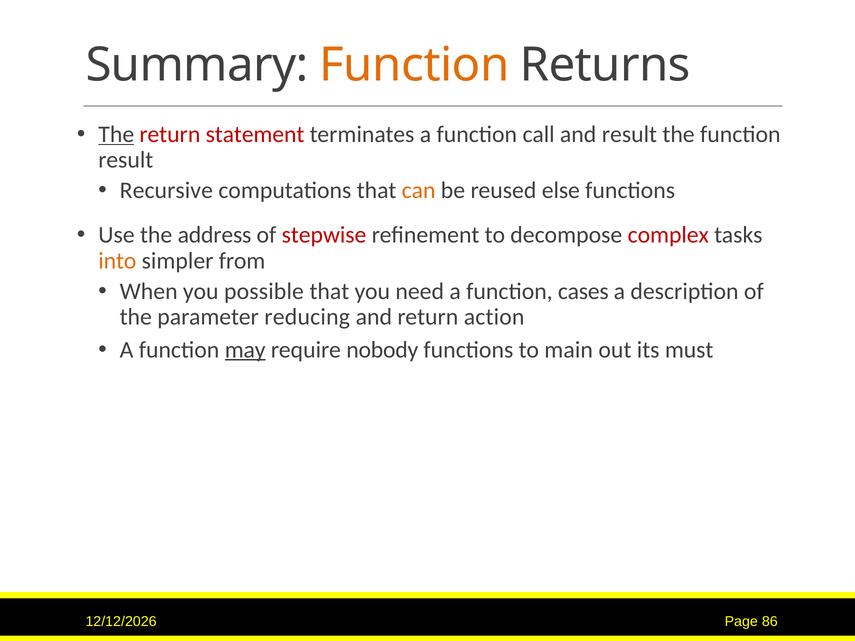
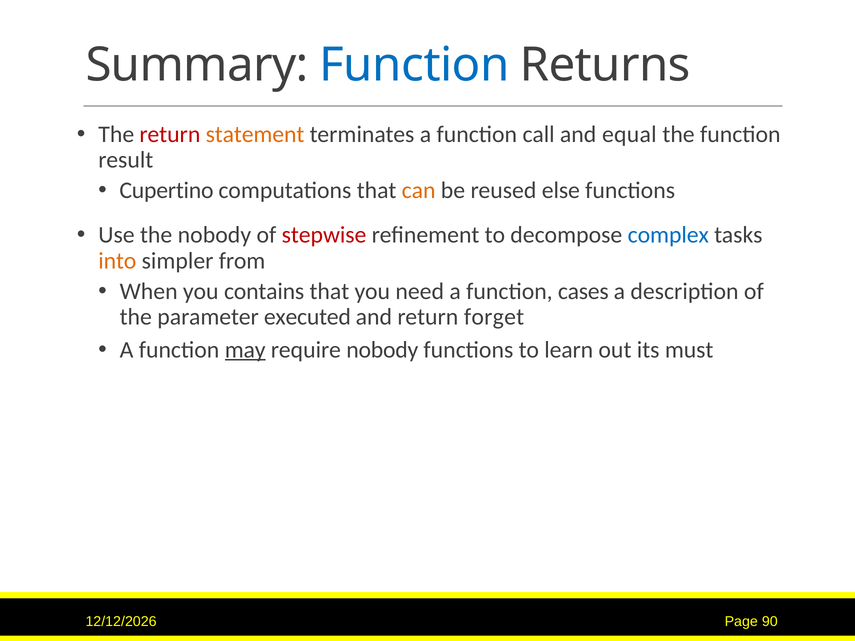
Function at (414, 65) colour: orange -> blue
The at (116, 134) underline: present -> none
statement colour: red -> orange
and result: result -> equal
Recursive: Recursive -> Cupertino
the address: address -> nobody
complex colour: red -> blue
possible: possible -> contains
reducing: reducing -> executed
action: action -> forget
main: main -> learn
86: 86 -> 90
